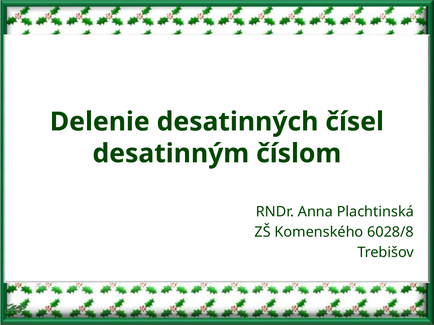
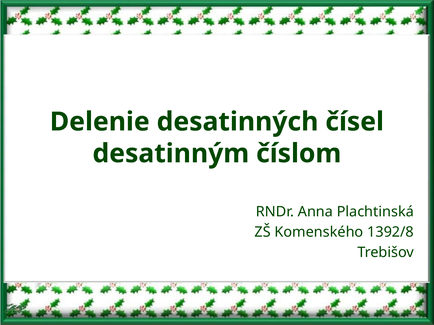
6028/8: 6028/8 -> 1392/8
